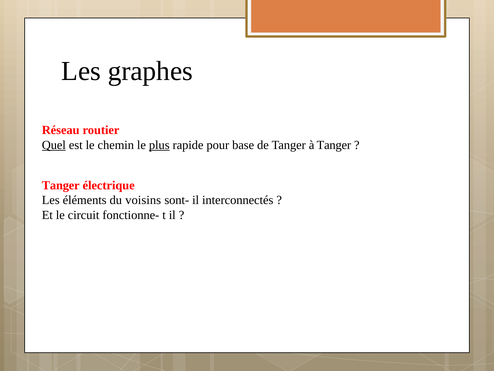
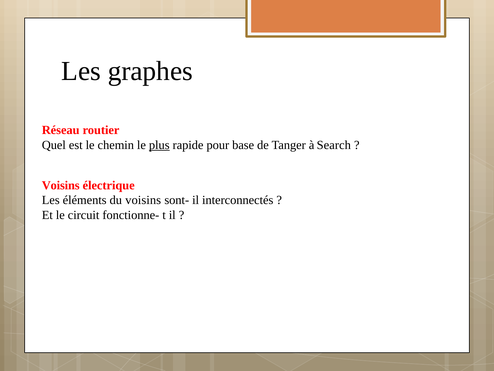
Quel underline: present -> none
à Tanger: Tanger -> Search
Tanger at (61, 185): Tanger -> Voisins
